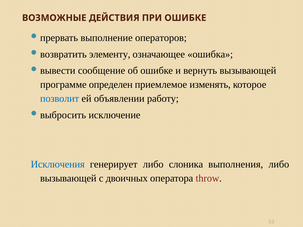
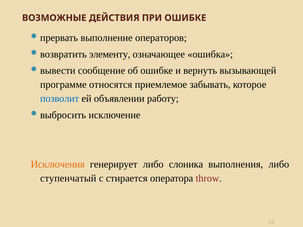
определен: определен -> относятся
изменять: изменять -> забывать
Исключения colour: blue -> orange
вызывающей at (68, 178): вызывающей -> ступенчатый
двоичных: двоичных -> стирается
